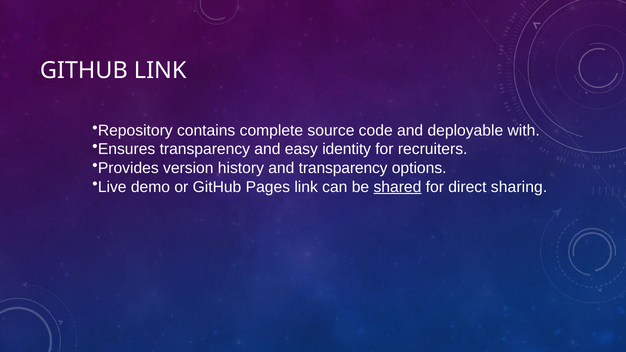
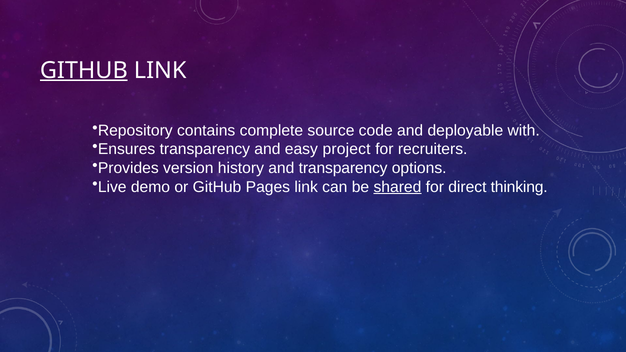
GITHUB at (84, 70) underline: none -> present
identity: identity -> project
sharing: sharing -> thinking
